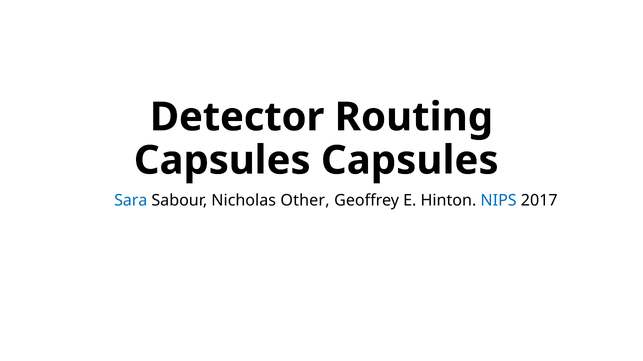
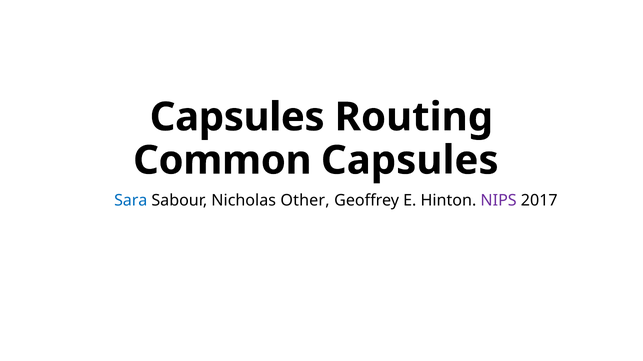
Detector at (237, 117): Detector -> Capsules
Capsules at (222, 161): Capsules -> Common
NIPS colour: blue -> purple
